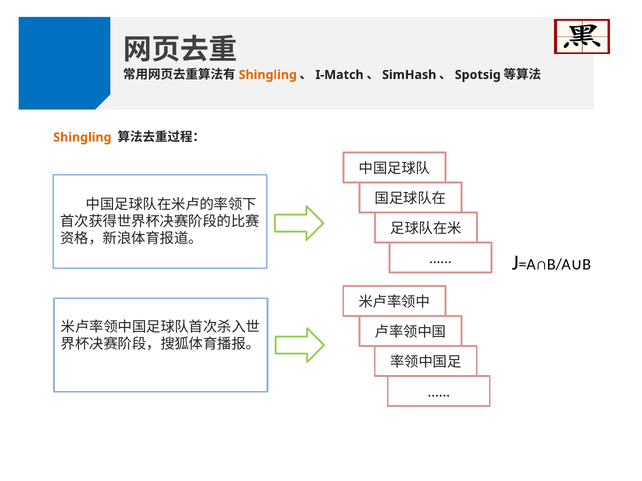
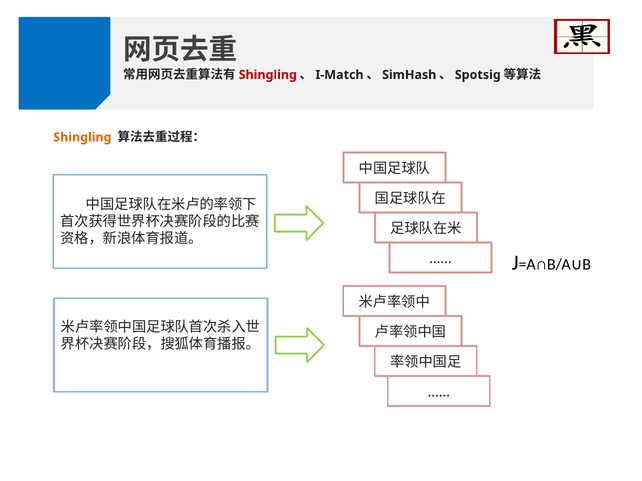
Shingling at (268, 75) colour: orange -> red
